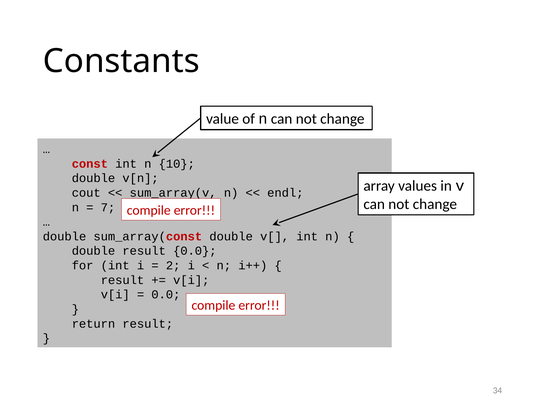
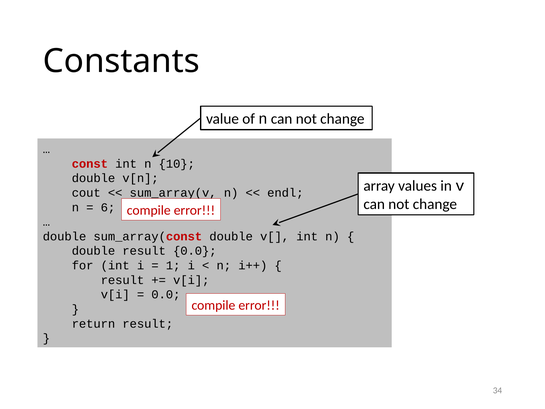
7: 7 -> 6
2: 2 -> 1
